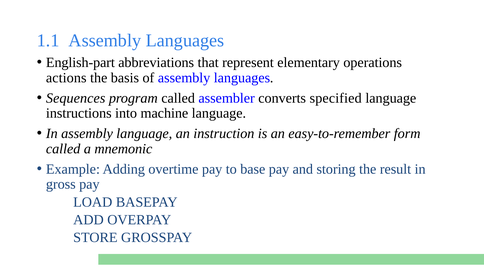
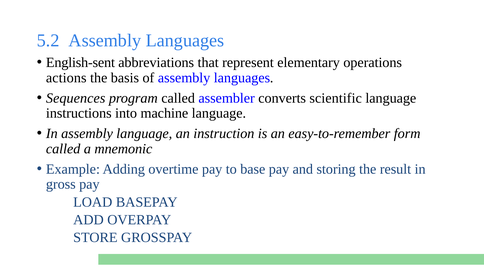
1.1: 1.1 -> 5.2
English-part: English-part -> English-sent
specified: specified -> scientific
